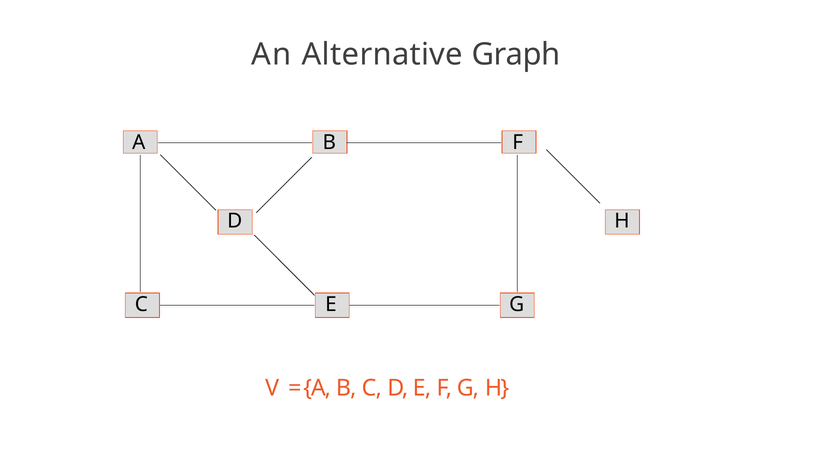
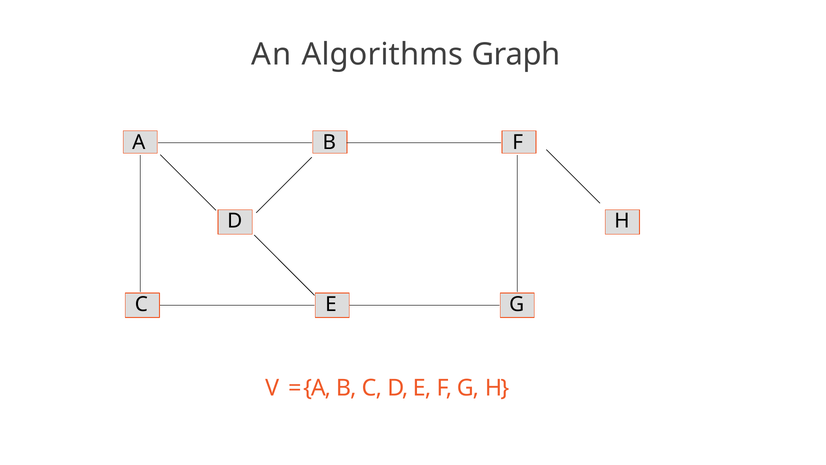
Alternative: Alternative -> Algorithms
